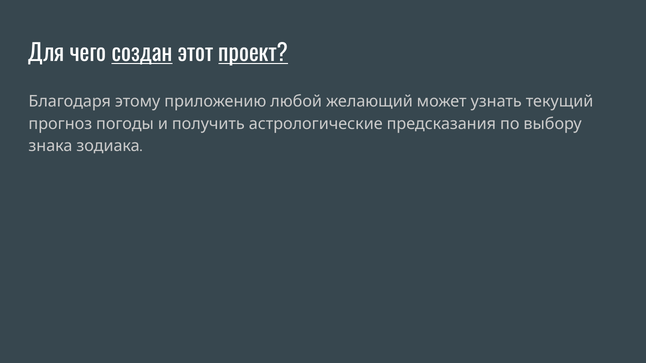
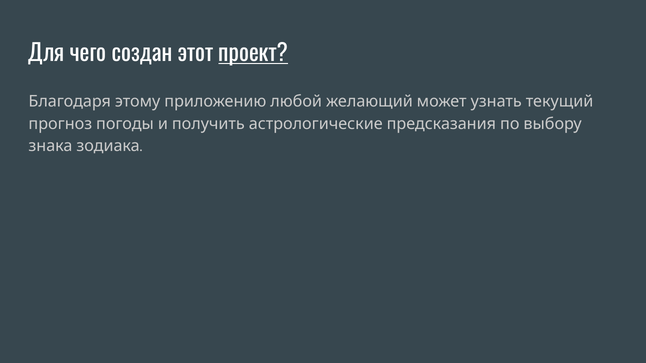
создан underline: present -> none
